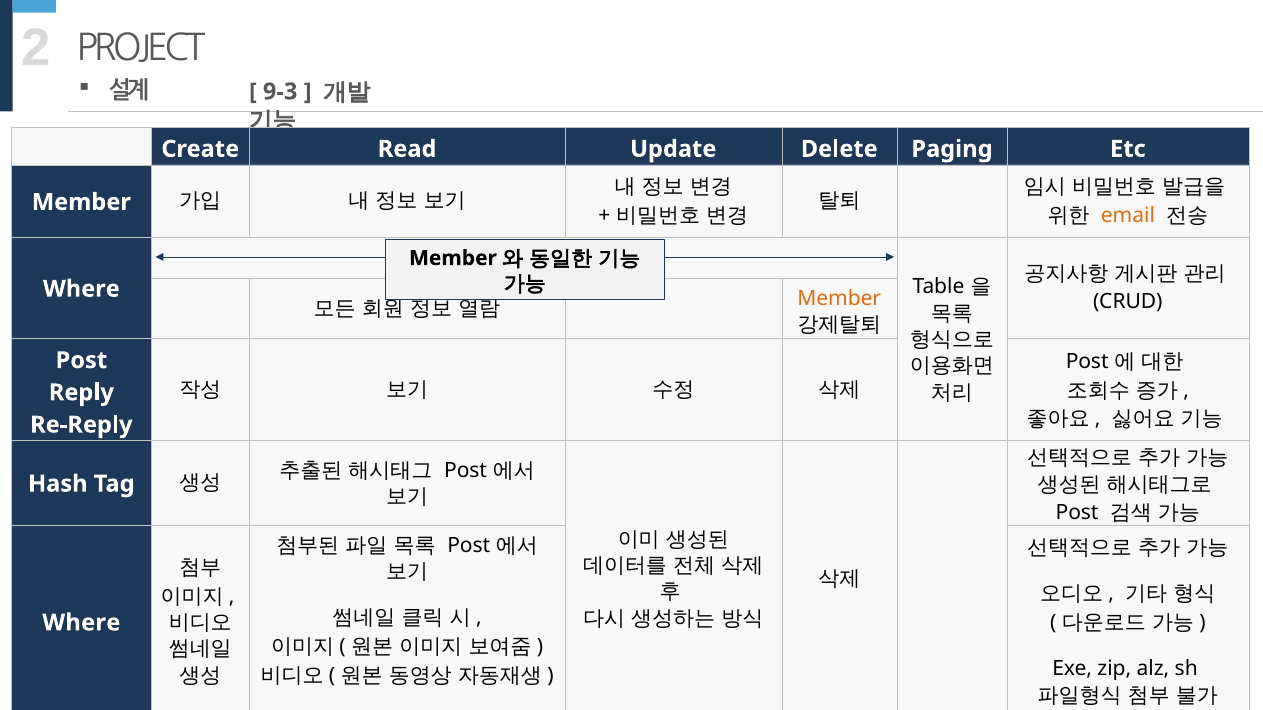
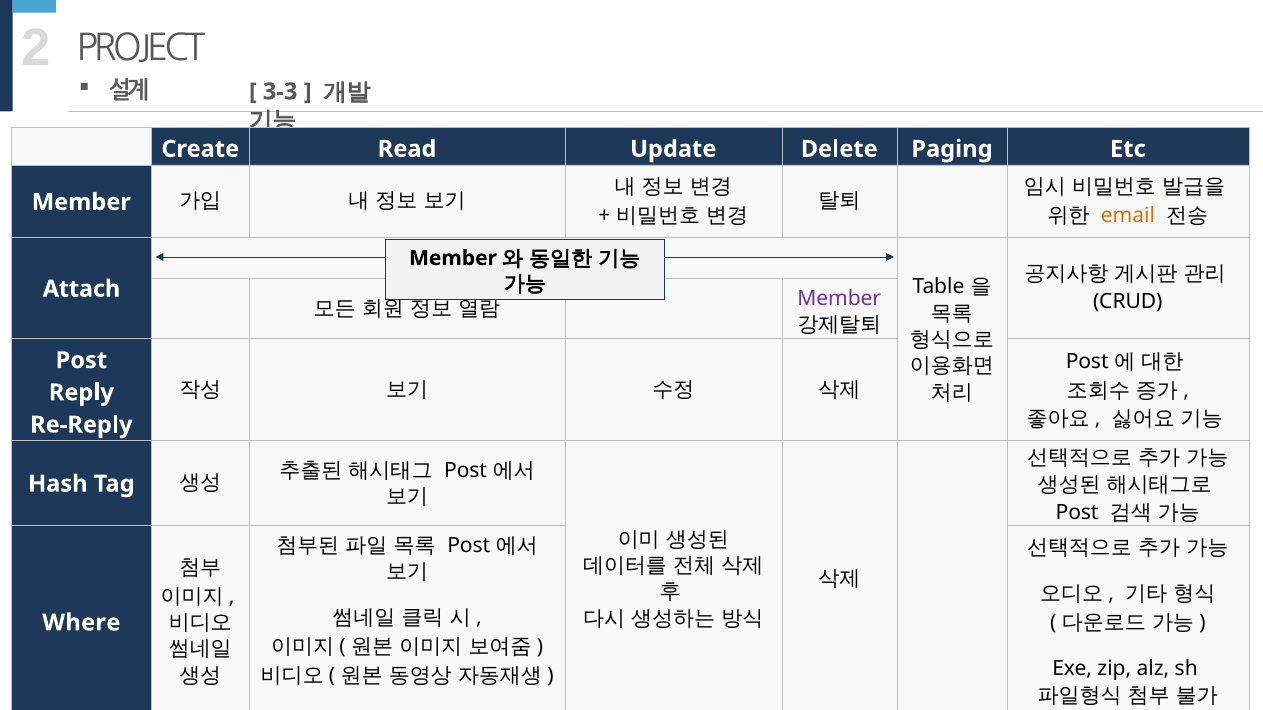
9-3: 9-3 -> 3-3
Where at (81, 289): Where -> Attach
Member at (839, 299) colour: orange -> purple
